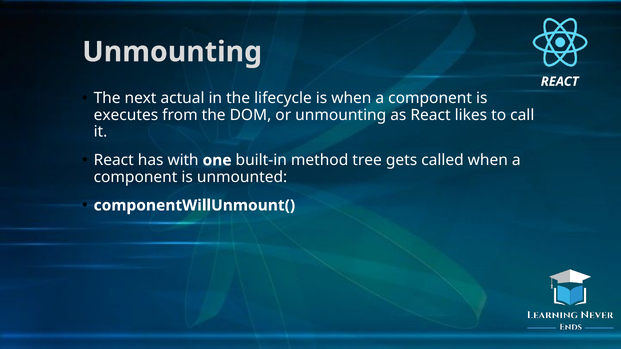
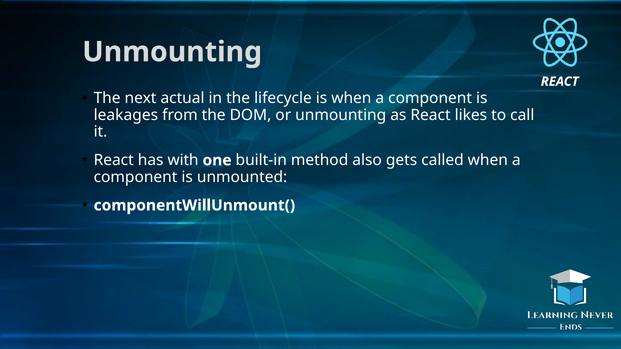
executes: executes -> leakages
tree: tree -> also
